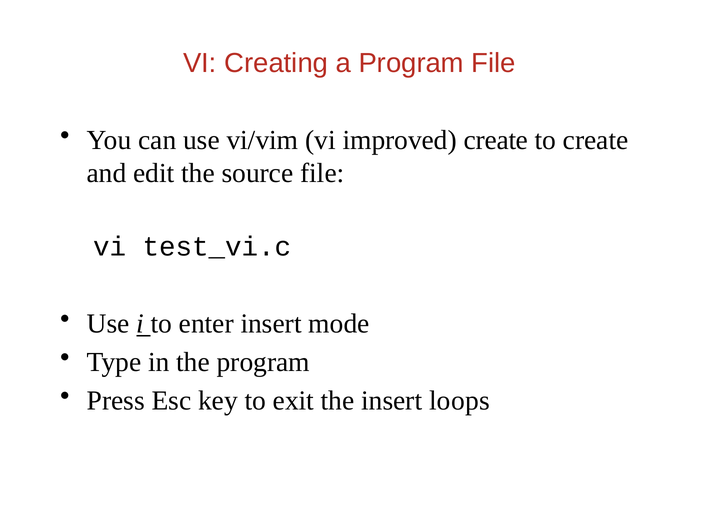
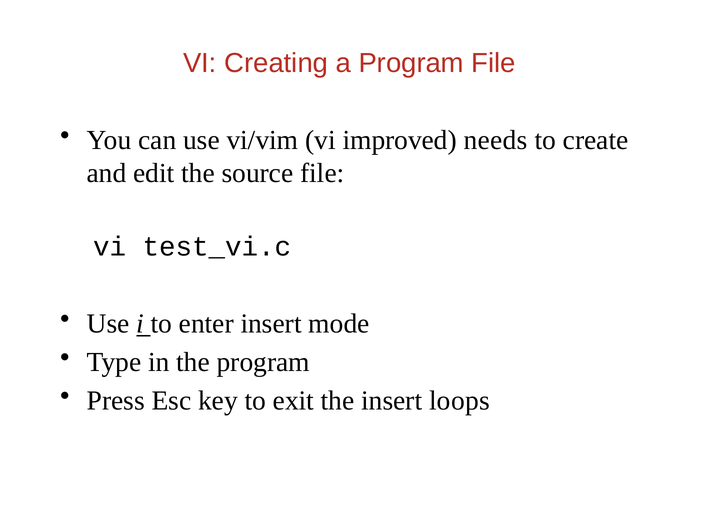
improved create: create -> needs
